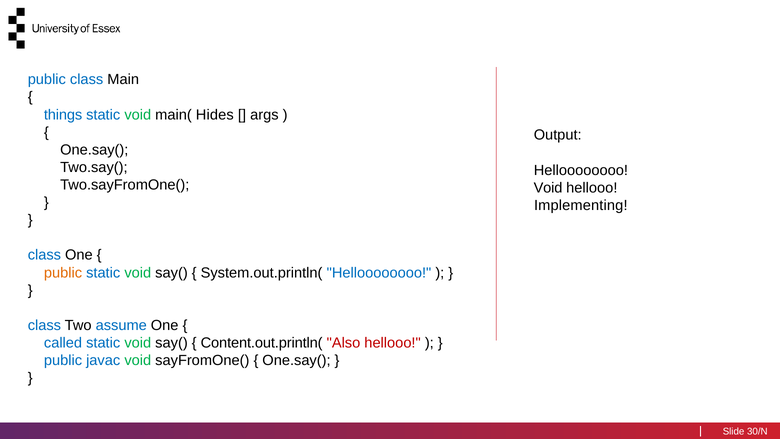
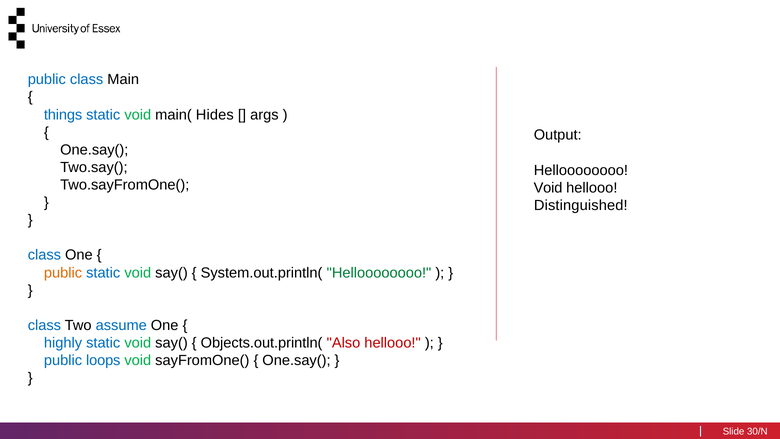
Implementing: Implementing -> Distinguished
Helloooooooo at (379, 273) colour: blue -> green
called: called -> highly
Content.out.println(: Content.out.println( -> Objects.out.println(
javac: javac -> loops
